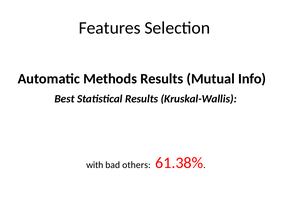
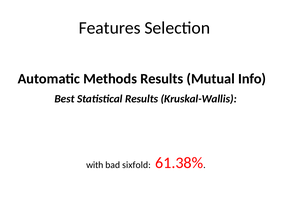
others: others -> sixfold
